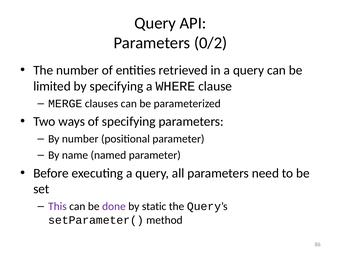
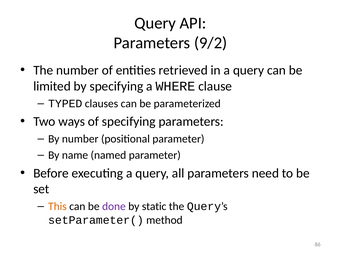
0/2: 0/2 -> 9/2
MERGE: MERGE -> TYPED
This colour: purple -> orange
